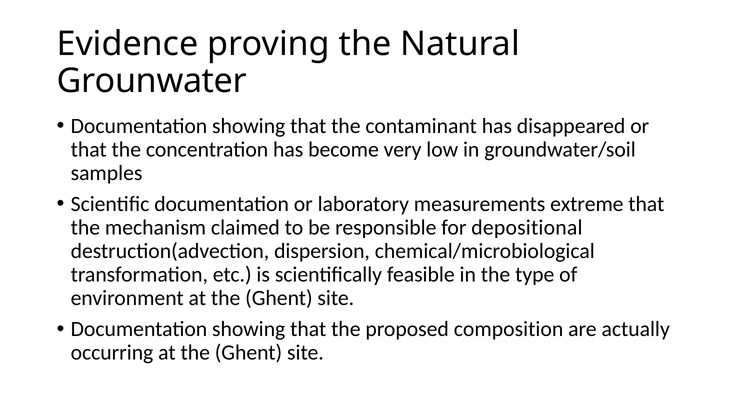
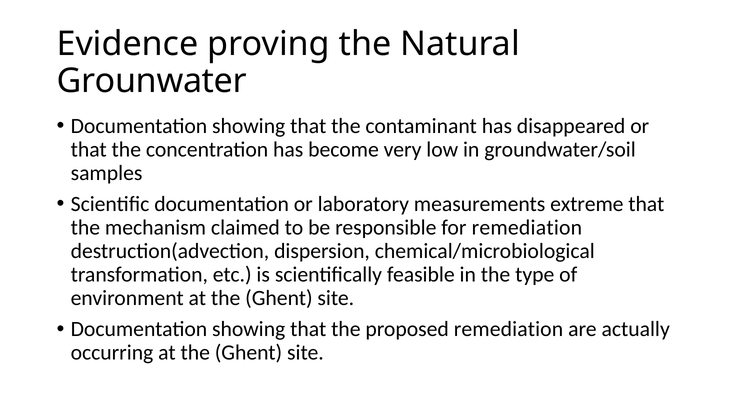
for depositional: depositional -> remediation
proposed composition: composition -> remediation
